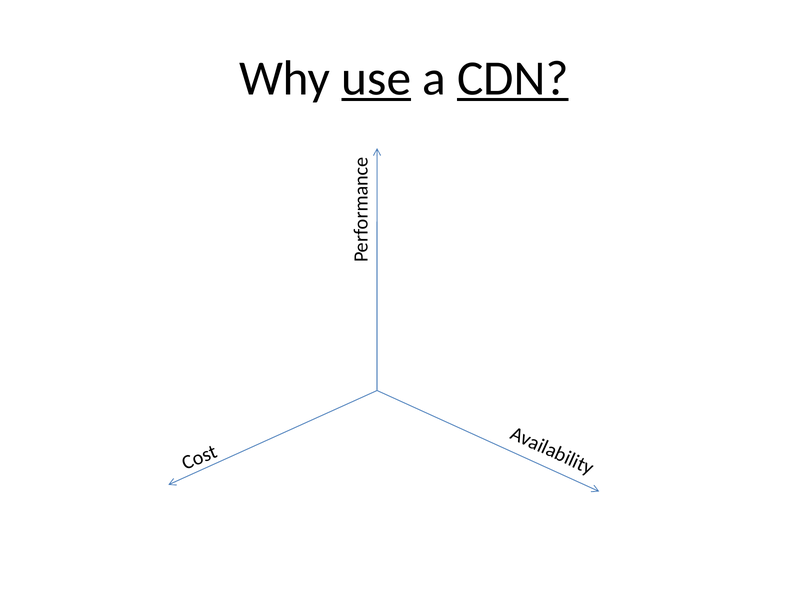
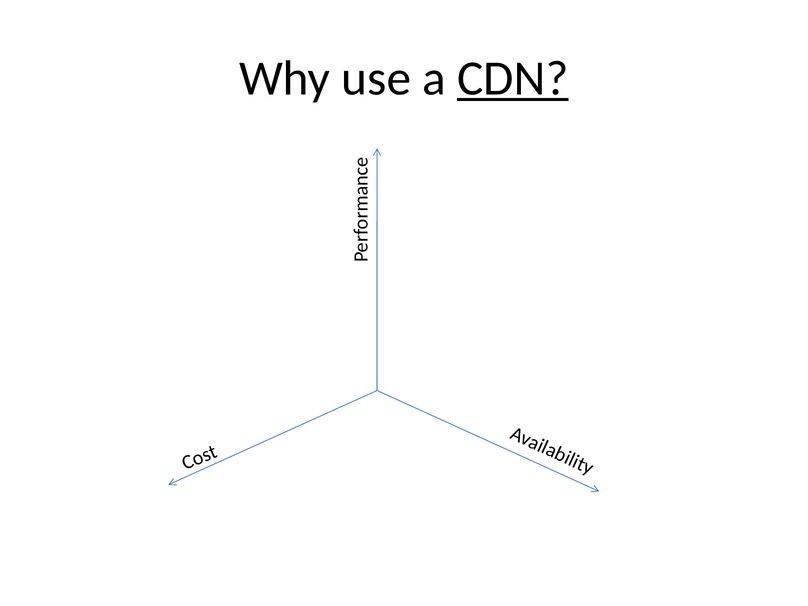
use underline: present -> none
